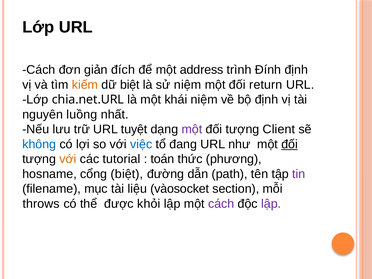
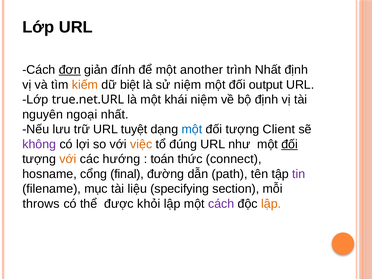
đơn underline: none -> present
đích: đích -> đính
address: address -> another
trình Đính: Đính -> Nhất
return: return -> output
chia.net.URL: chia.net.URL -> true.net.URL
luồng: luồng -> ngoại
một at (192, 129) colour: purple -> blue
không colour: blue -> purple
việc colour: blue -> orange
đang: đang -> đúng
tutorial: tutorial -> hướng
phương: phương -> connect
cổng biệt: biệt -> final
vàosocket: vàosocket -> specifying
lập at (271, 204) colour: purple -> orange
